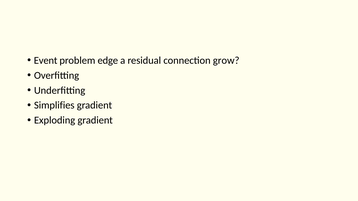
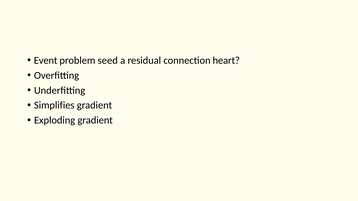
edge: edge -> seed
grow: grow -> heart
